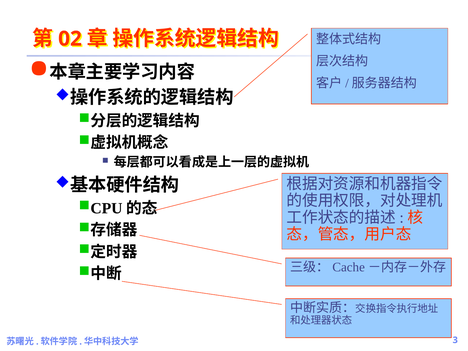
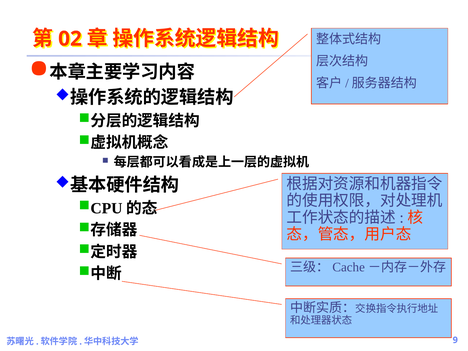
3: 3 -> 9
